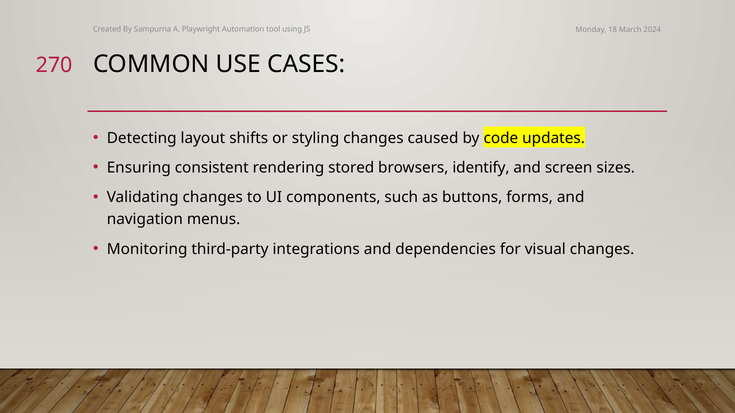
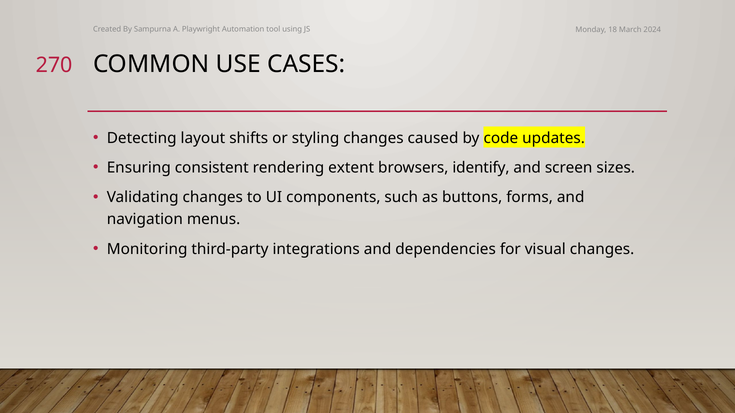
stored: stored -> extent
